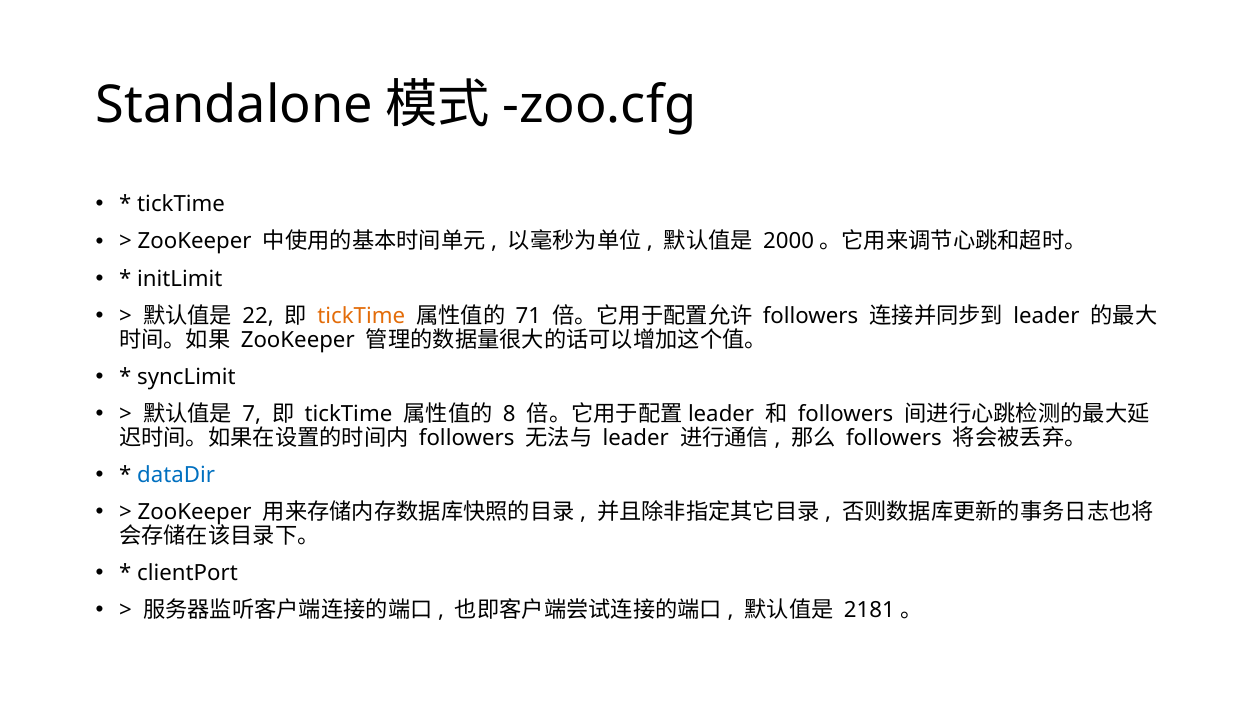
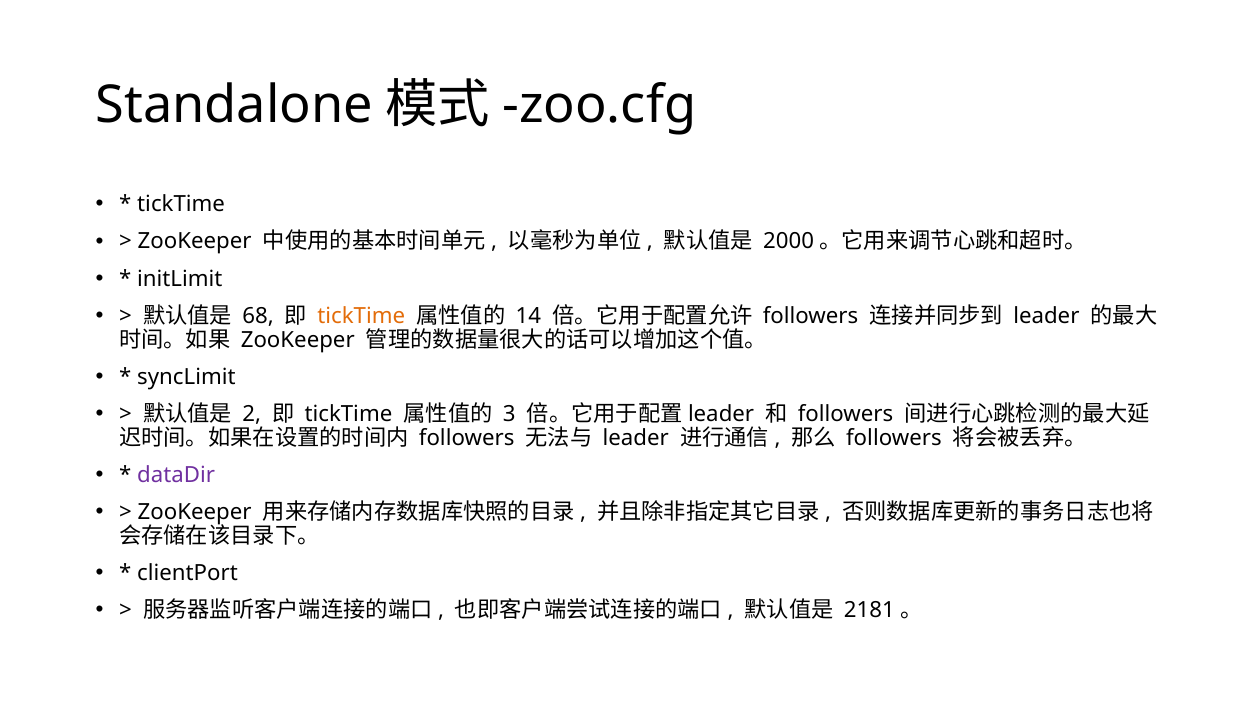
22: 22 -> 68
71: 71 -> 14
7: 7 -> 2
8: 8 -> 3
dataDir colour: blue -> purple
